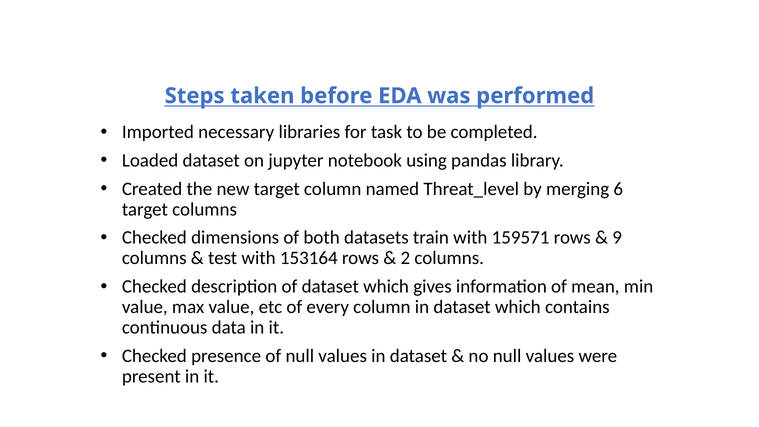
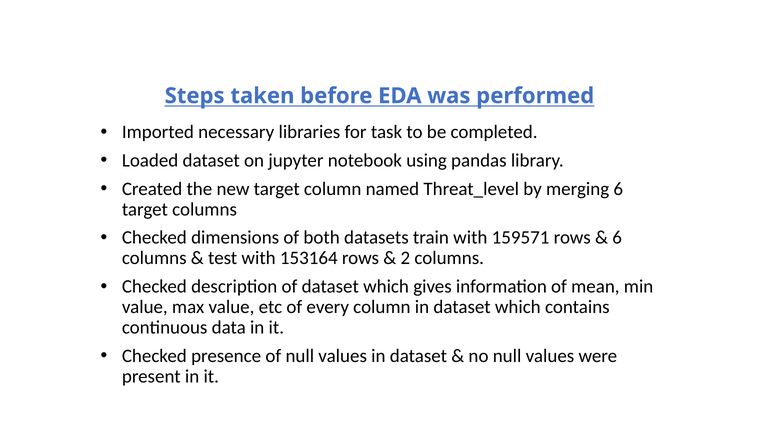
9 at (617, 238): 9 -> 6
